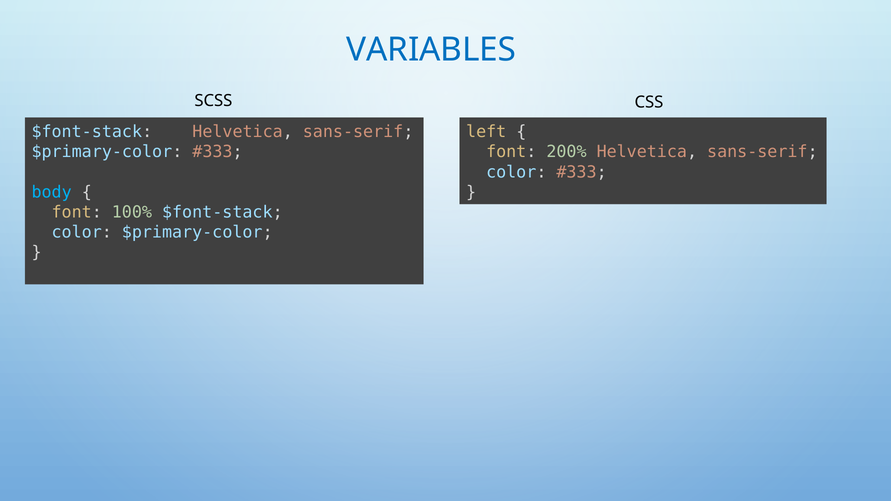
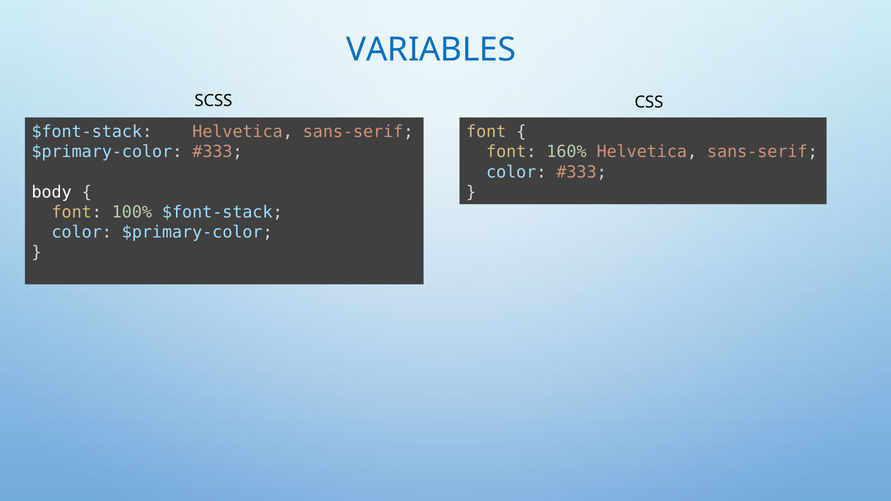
left at (486, 132): left -> font
200%: 200% -> 160%
body colour: light blue -> white
